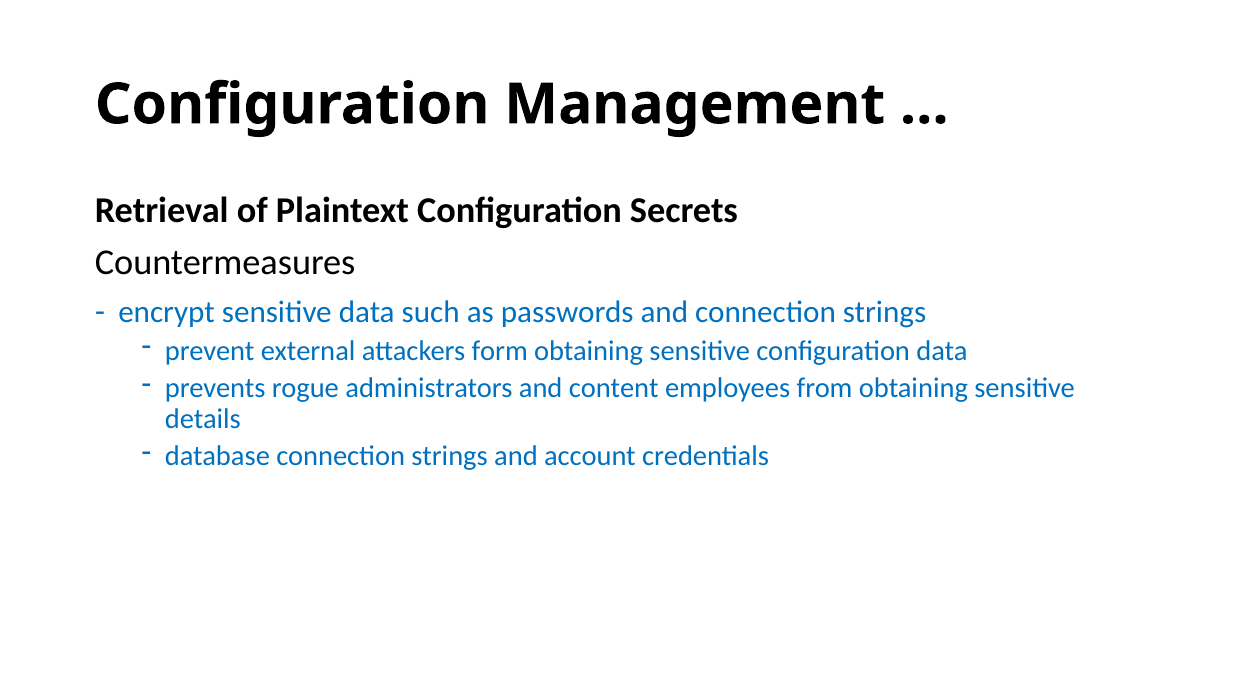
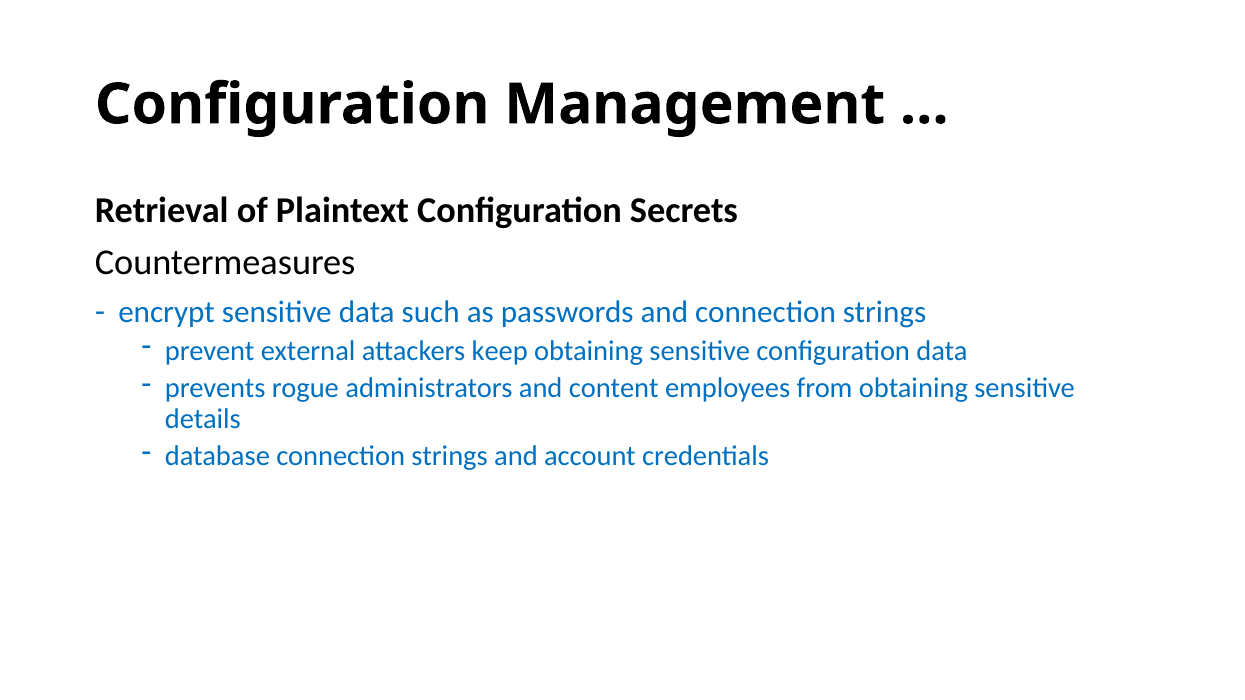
form: form -> keep
